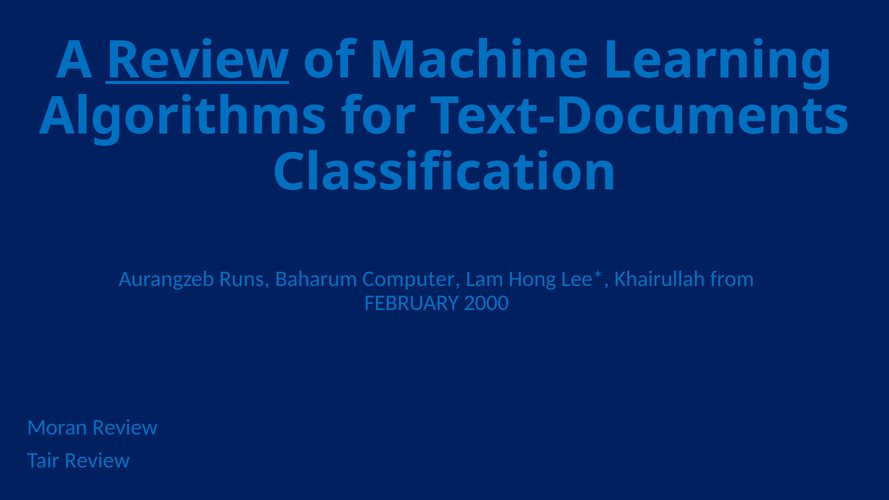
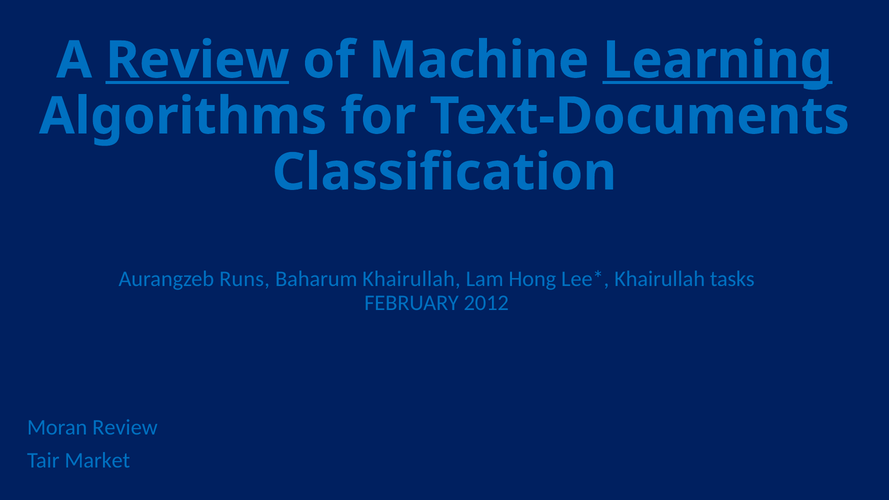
Learning underline: none -> present
Baharum Computer: Computer -> Khairullah
from: from -> tasks
2000: 2000 -> 2012
Tair Review: Review -> Market
